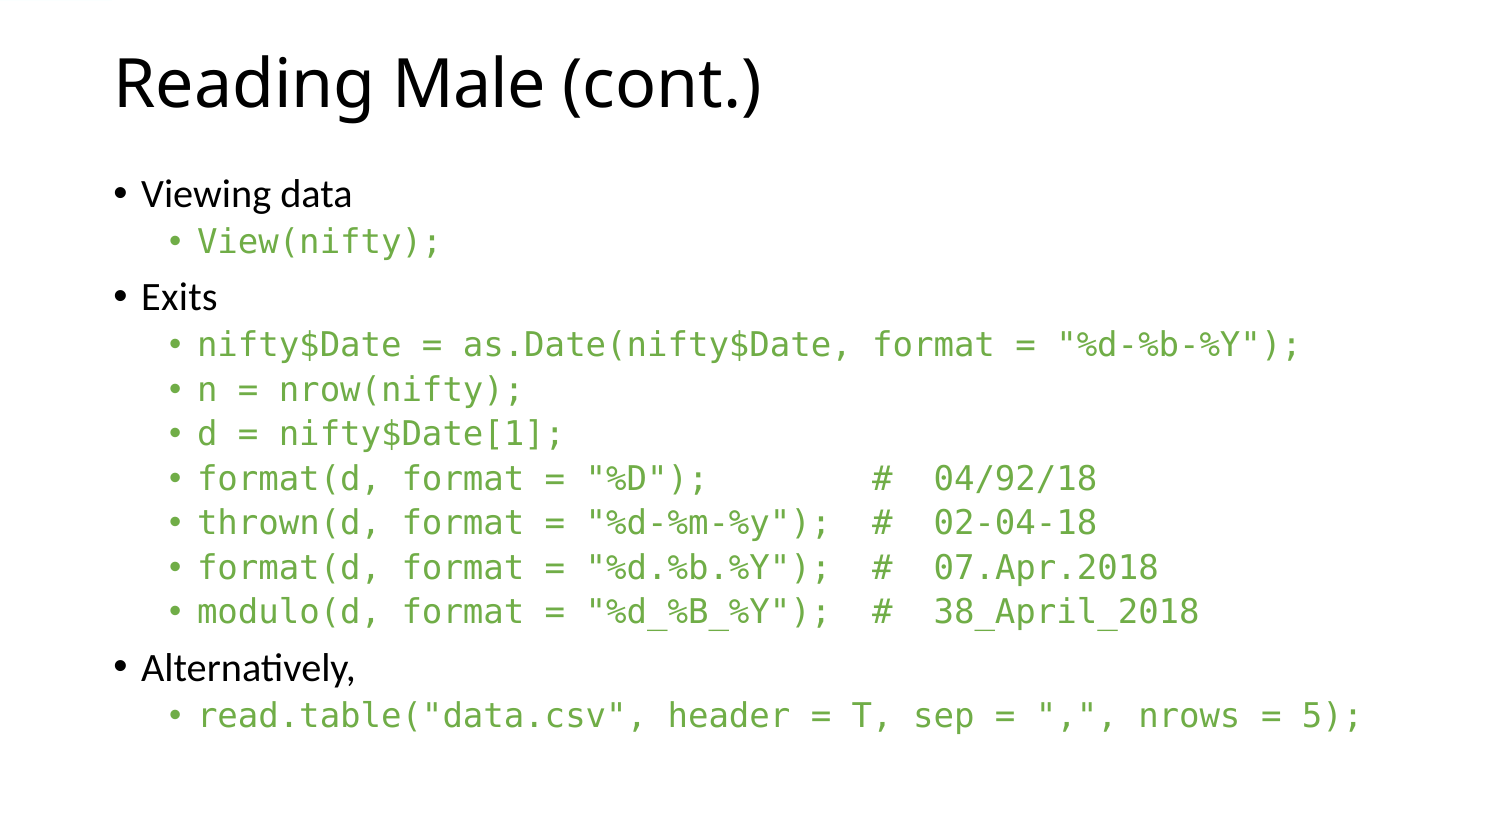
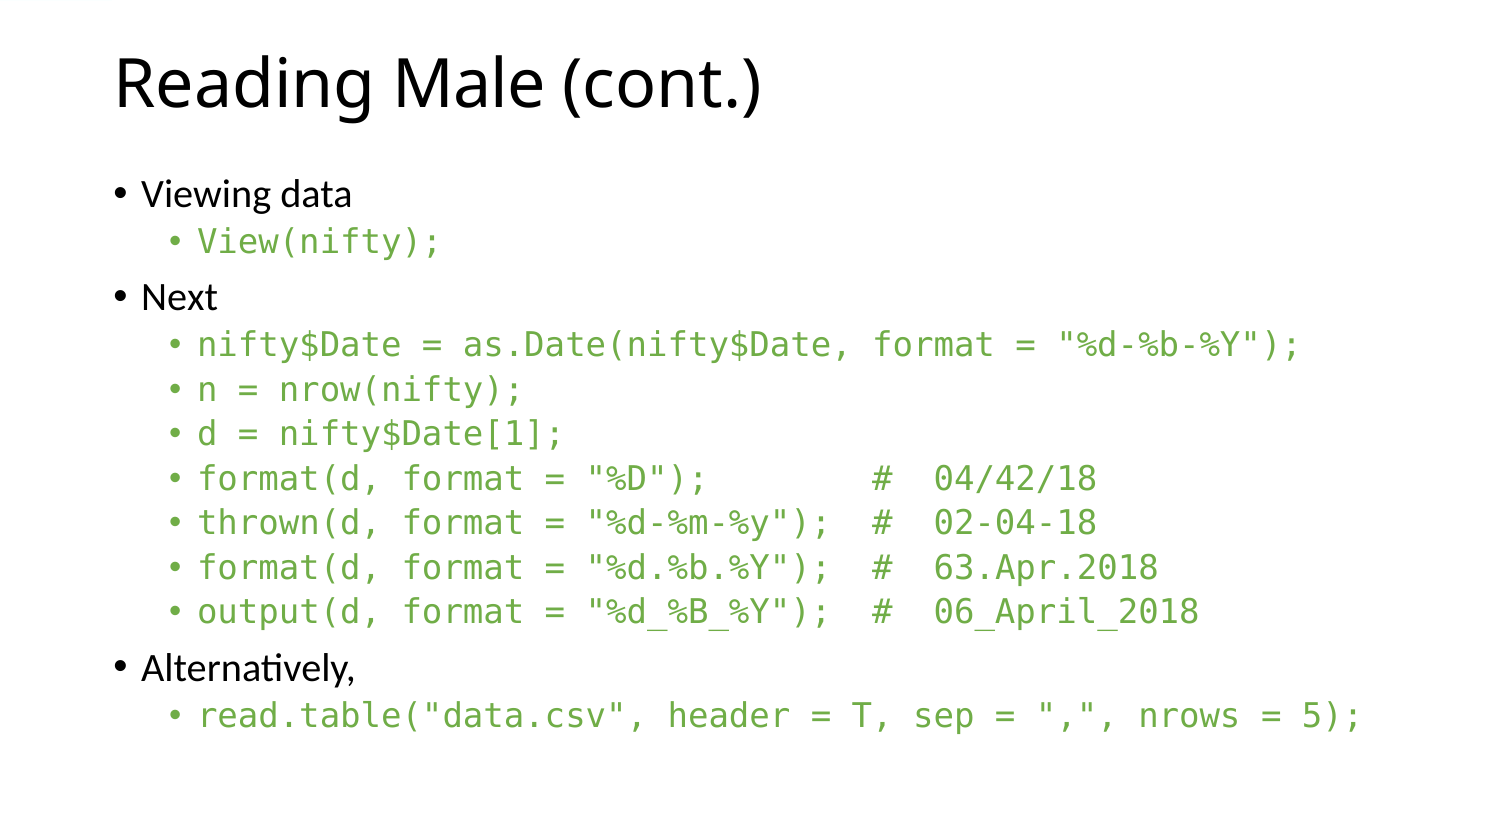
Exits: Exits -> Next
04/92/18: 04/92/18 -> 04/42/18
07.Apr.2018: 07.Apr.2018 -> 63.Apr.2018
modulo(d: modulo(d -> output(d
38_April_2018: 38_April_2018 -> 06_April_2018
